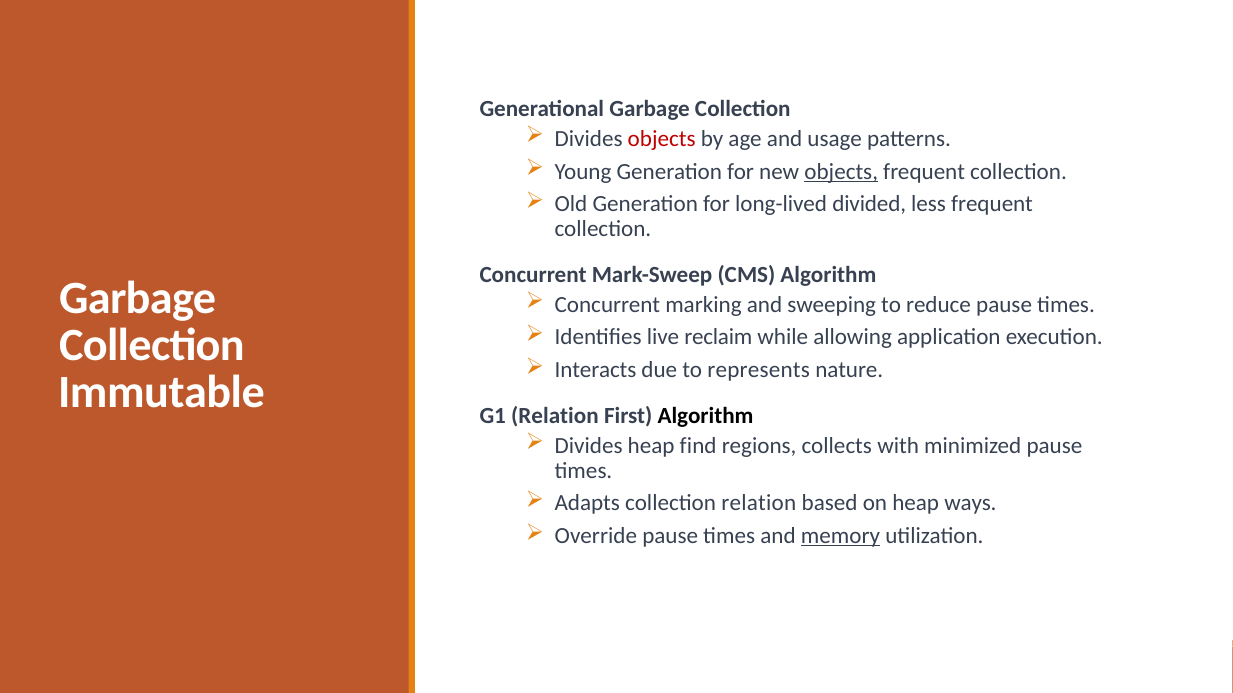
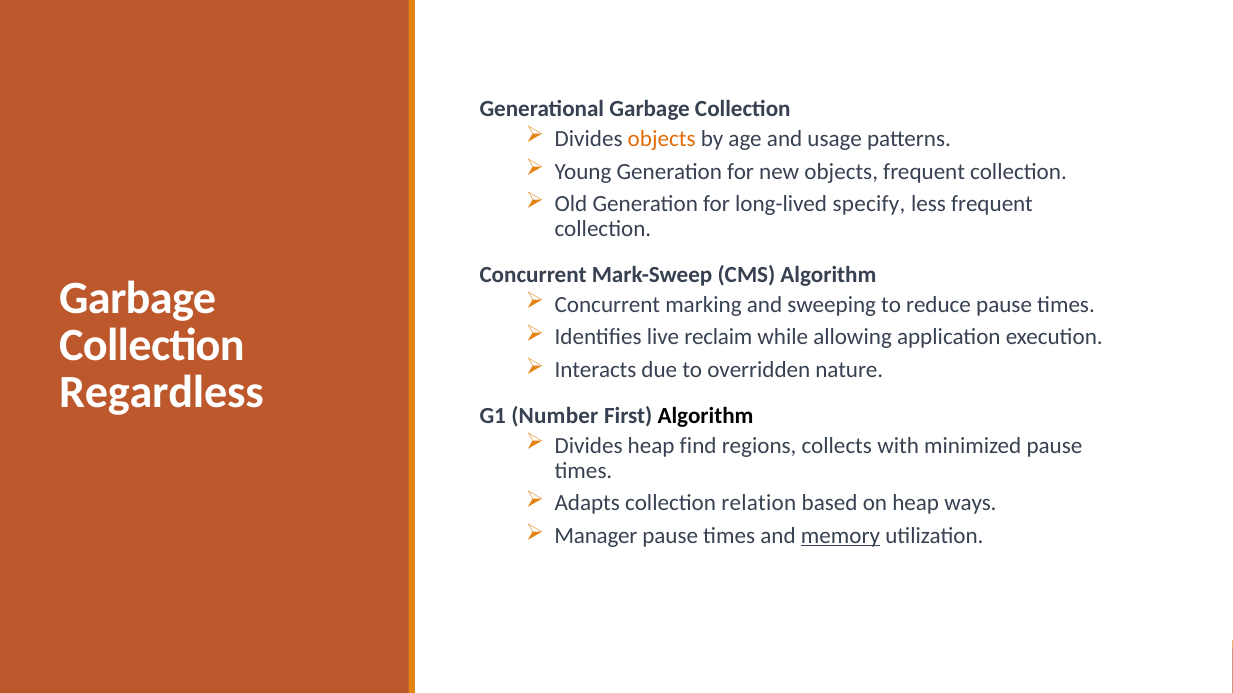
objects at (662, 139) colour: red -> orange
objects at (841, 172) underline: present -> none
divided: divided -> specify
represents: represents -> overridden
Immutable: Immutable -> Regardless
G1 Relation: Relation -> Number
Override: Override -> Manager
